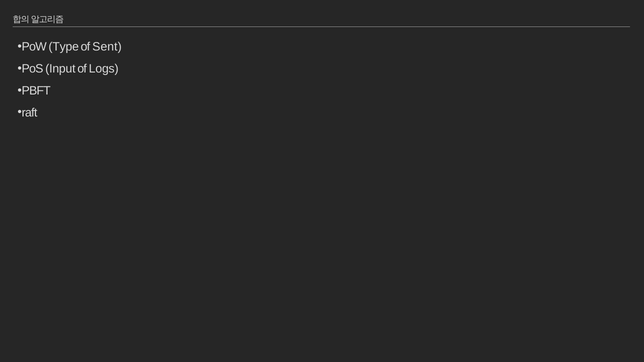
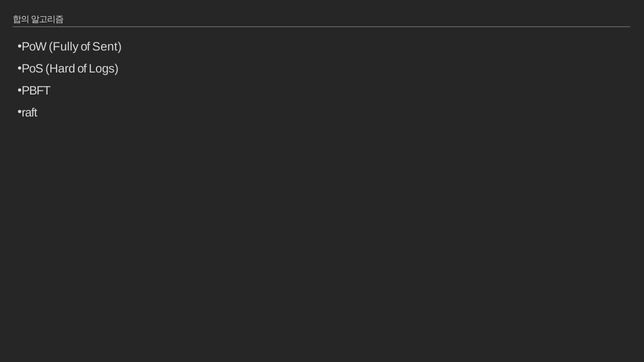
Type: Type -> Fully
Input: Input -> Hard
